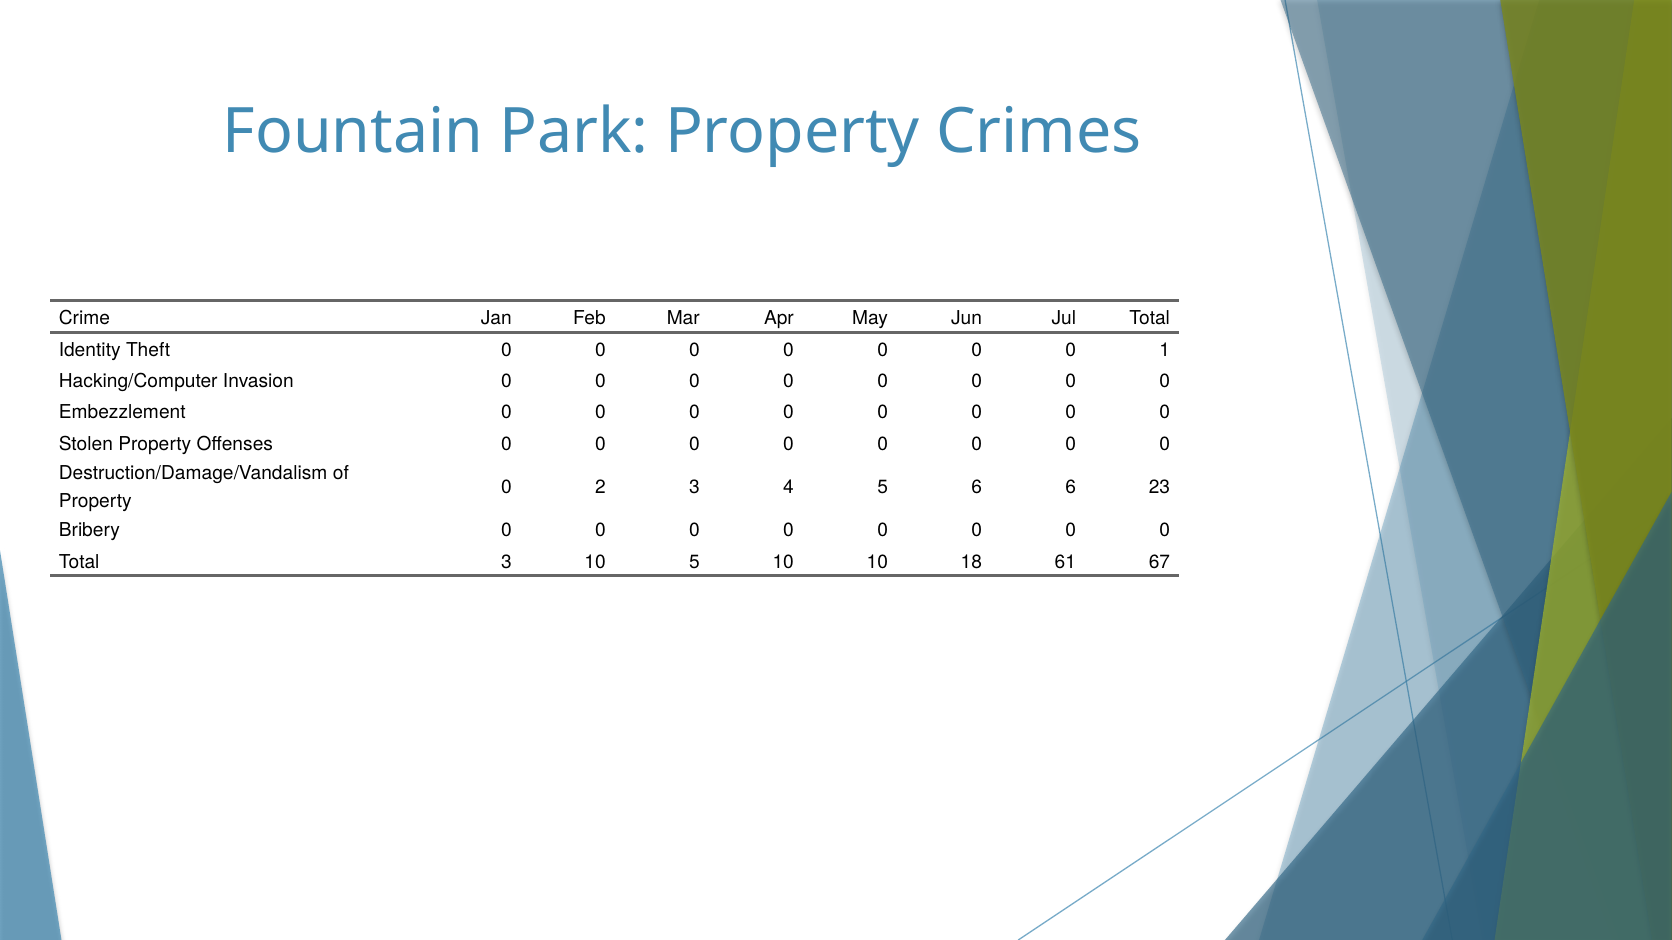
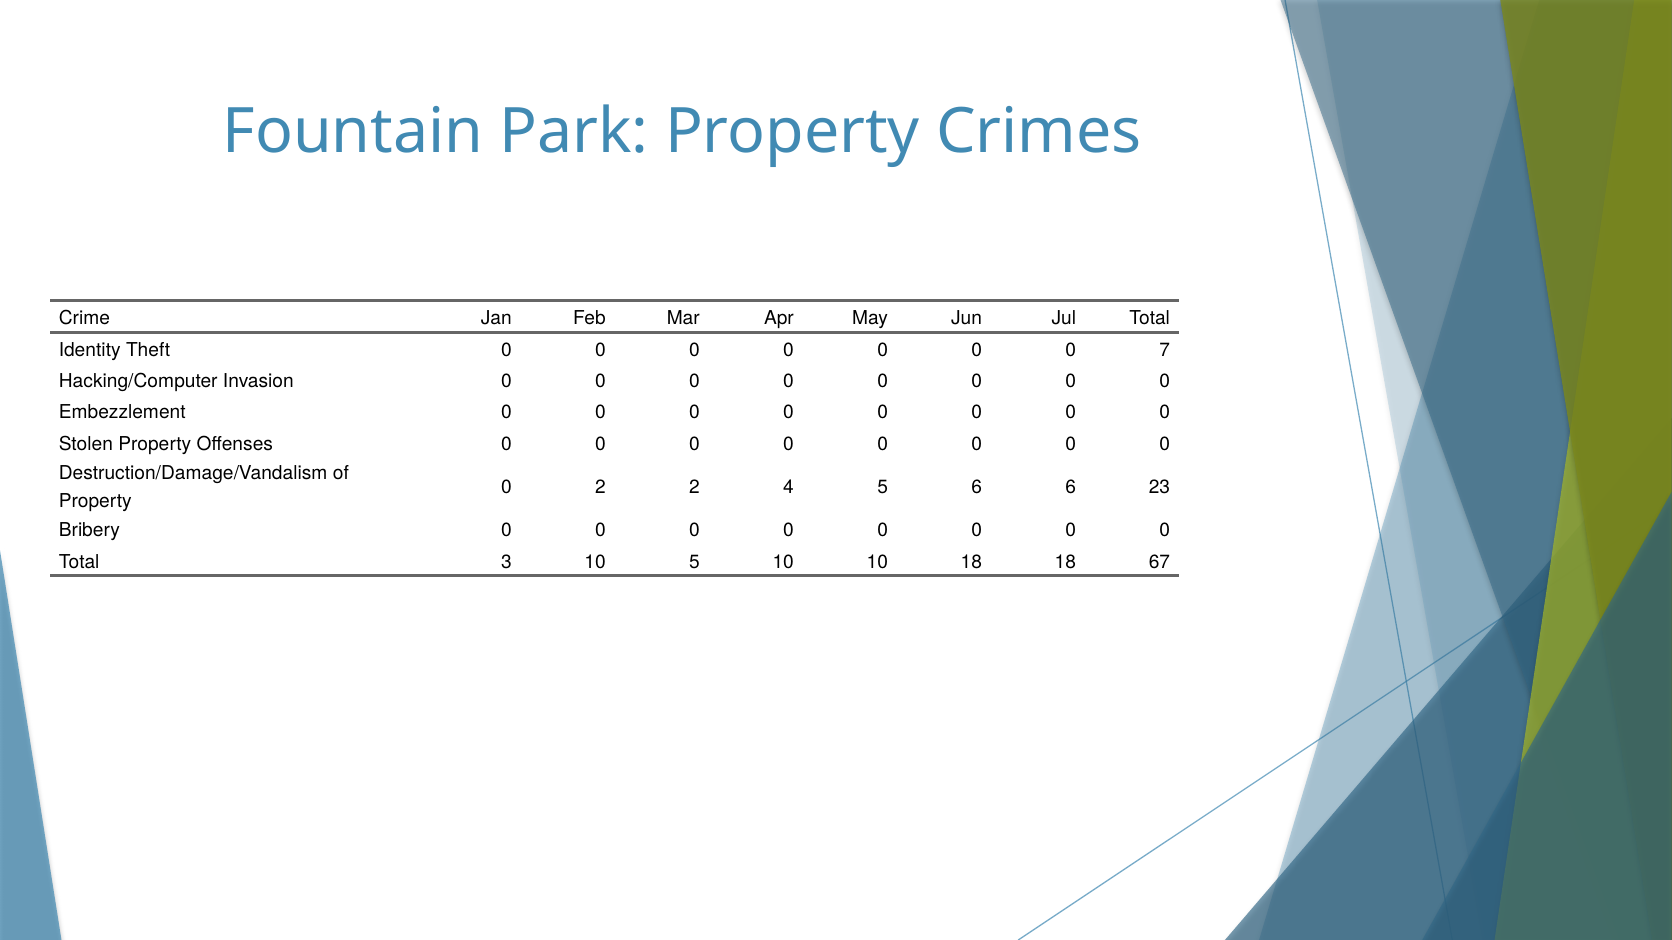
1: 1 -> 7
2 3: 3 -> 2
18 61: 61 -> 18
